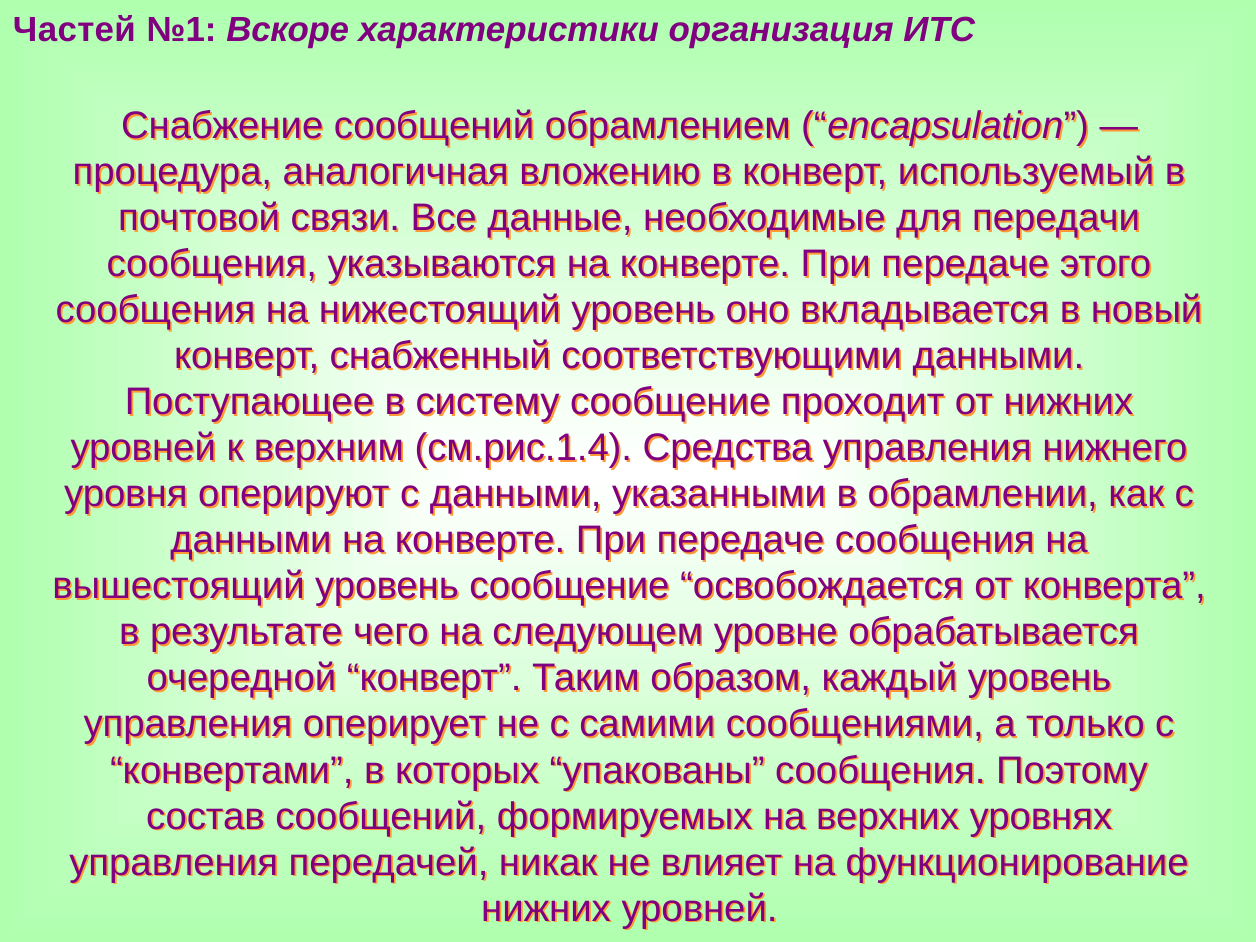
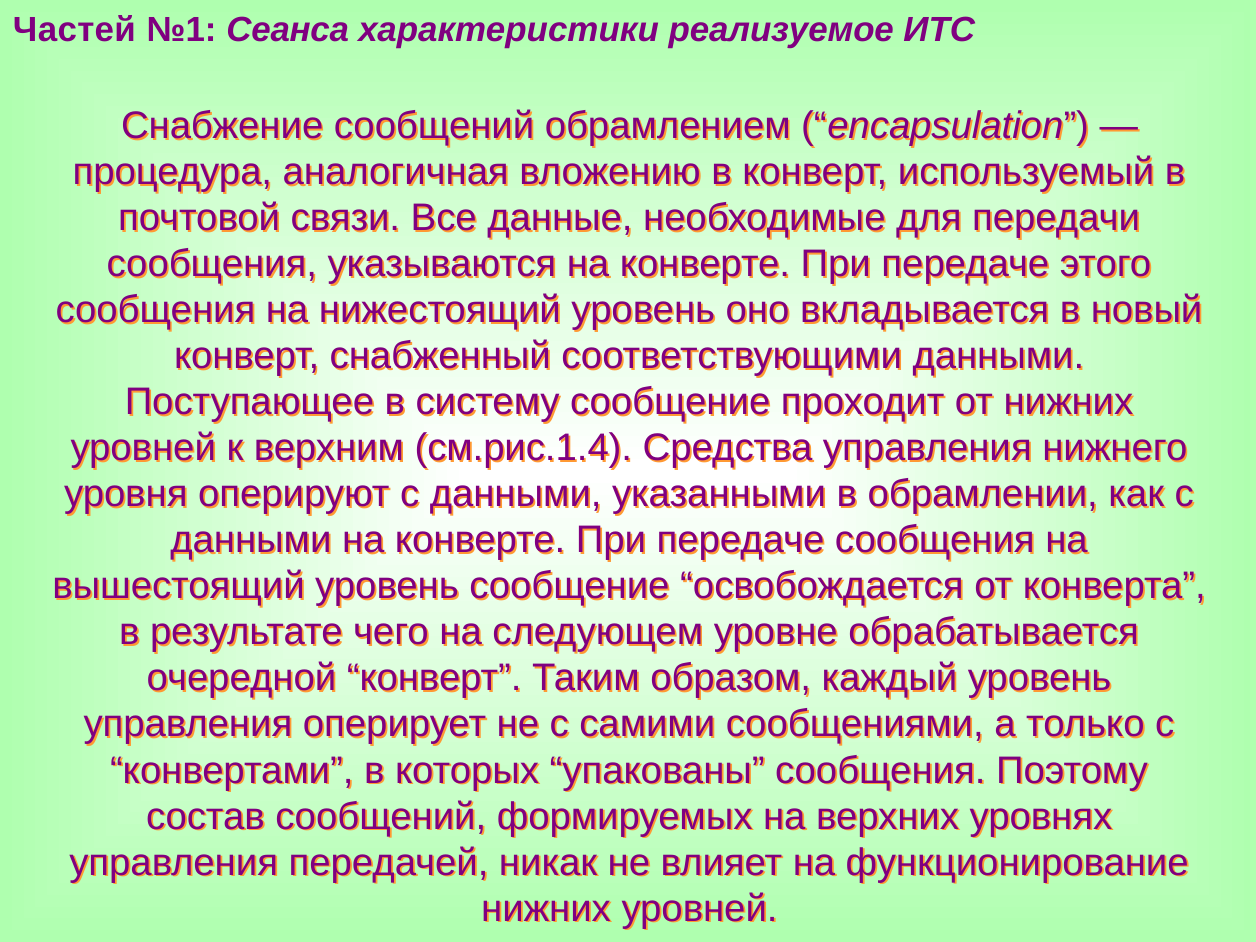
Вскоре: Вскоре -> Сеанса
организация: организация -> реализуемое
